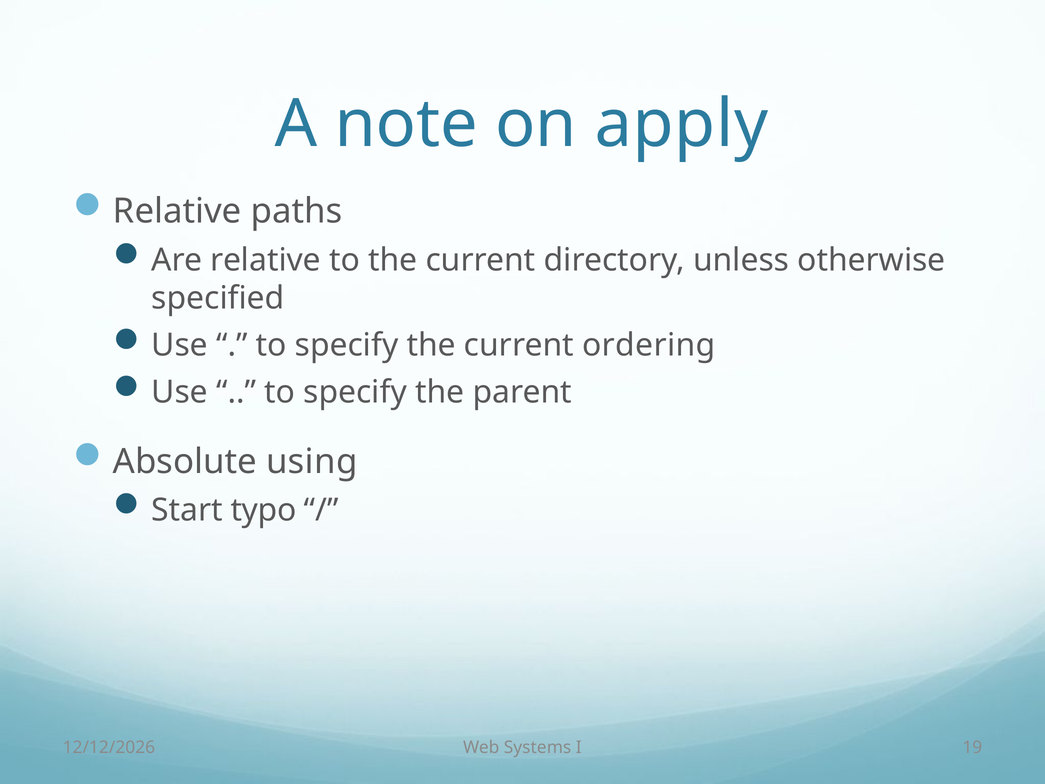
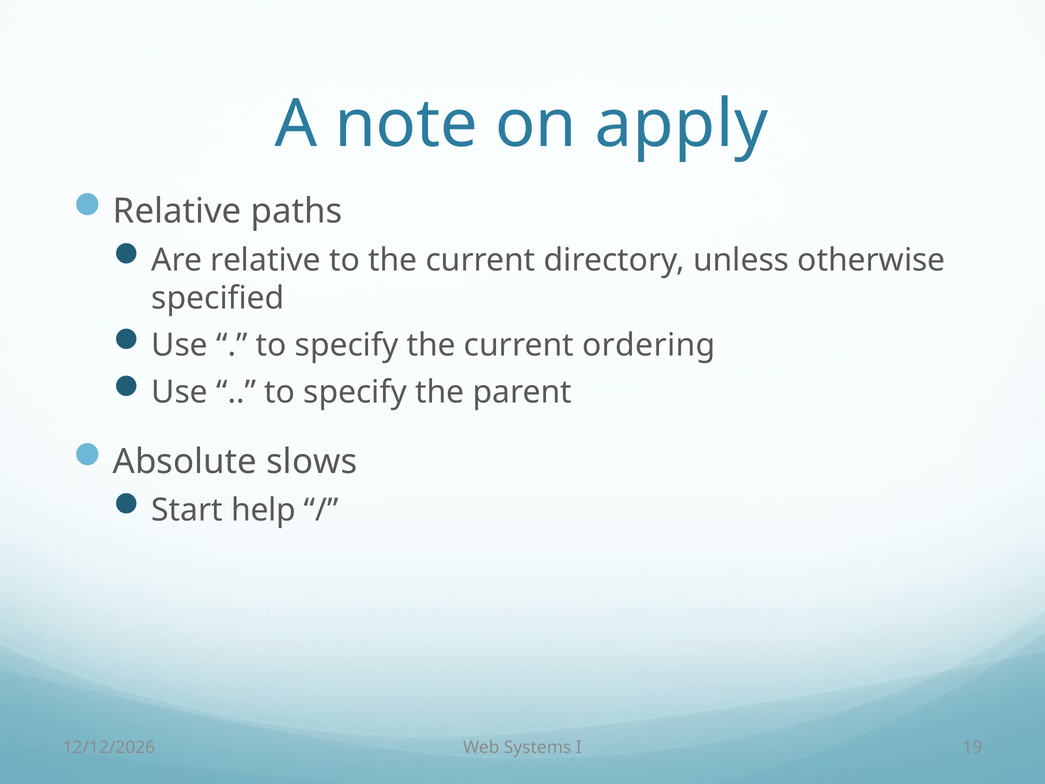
using: using -> slows
typo: typo -> help
